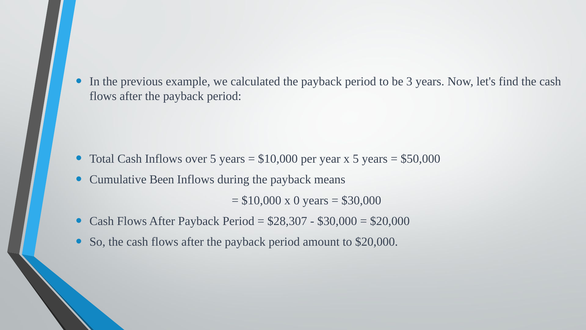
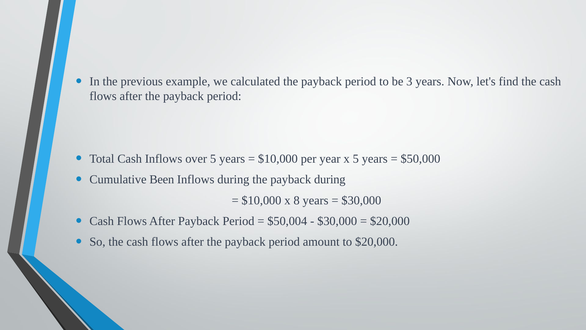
payback means: means -> during
0: 0 -> 8
$28,307: $28,307 -> $50,004
